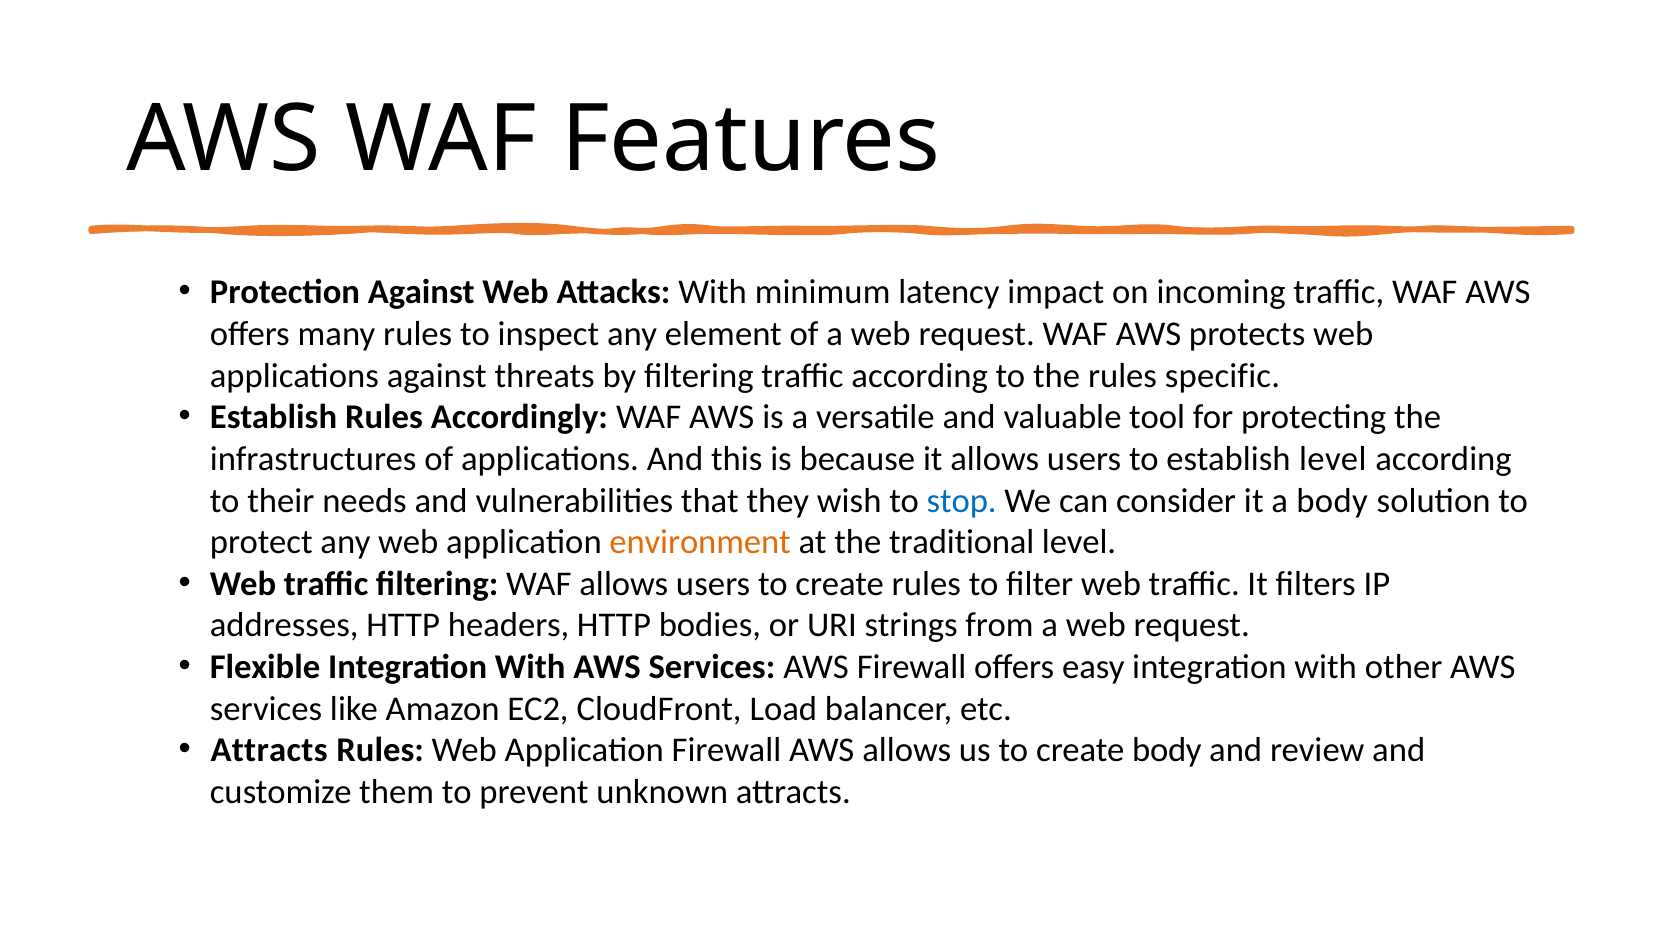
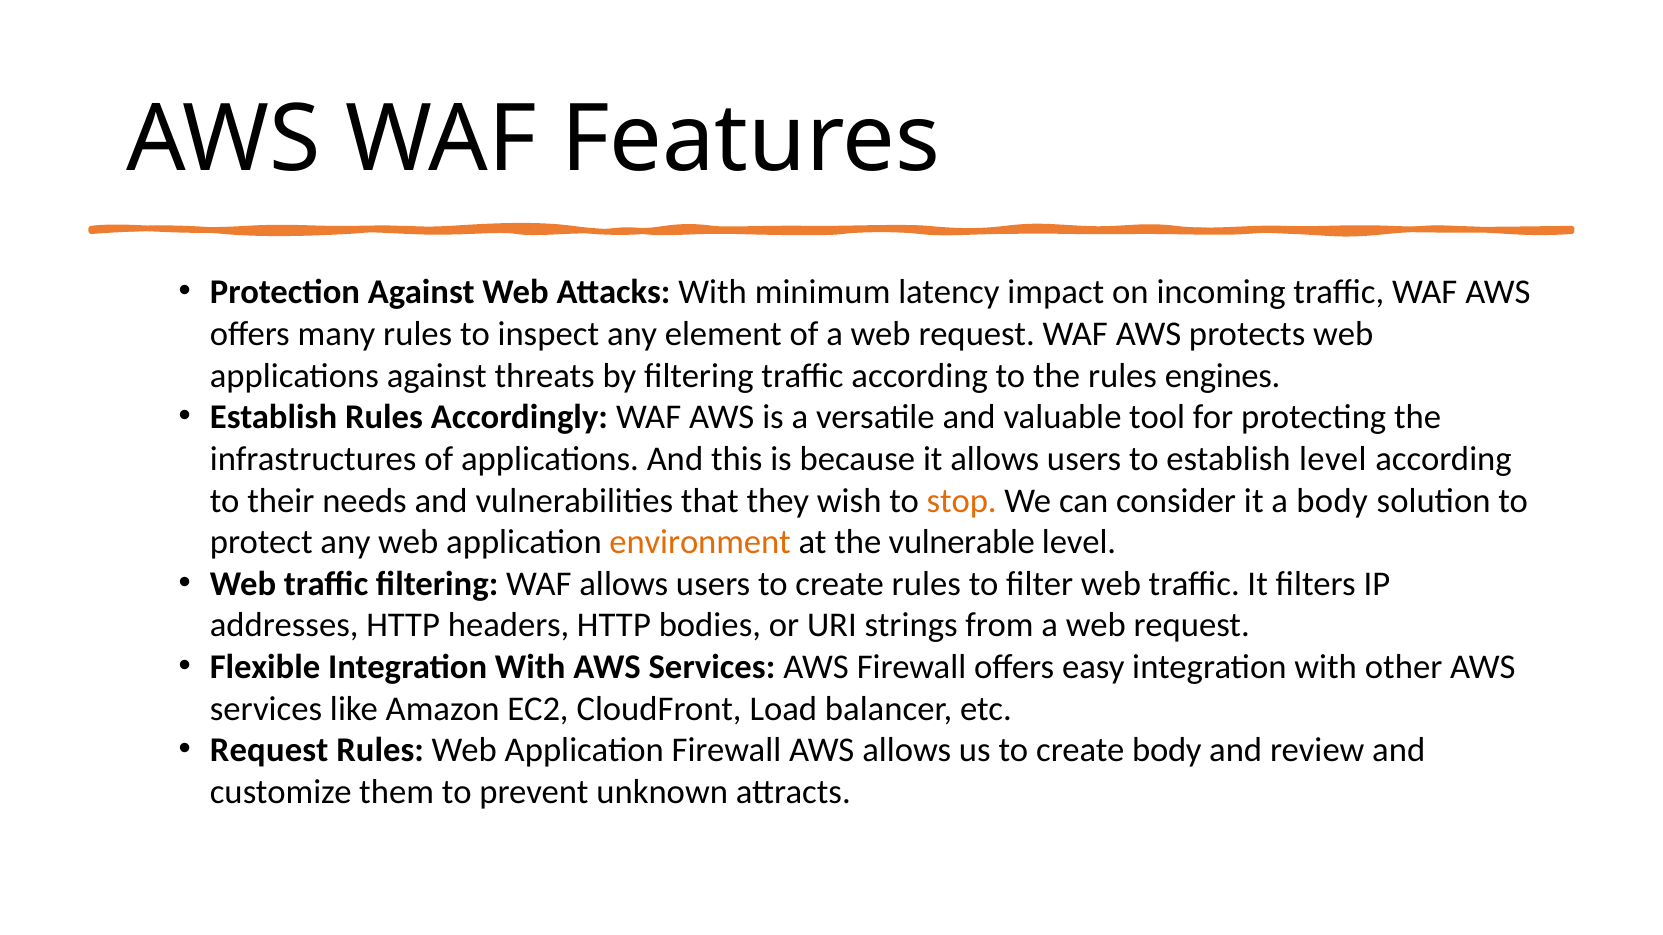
specific: specific -> engines
stop colour: blue -> orange
traditional: traditional -> vulnerable
Attracts at (269, 751): Attracts -> Request
